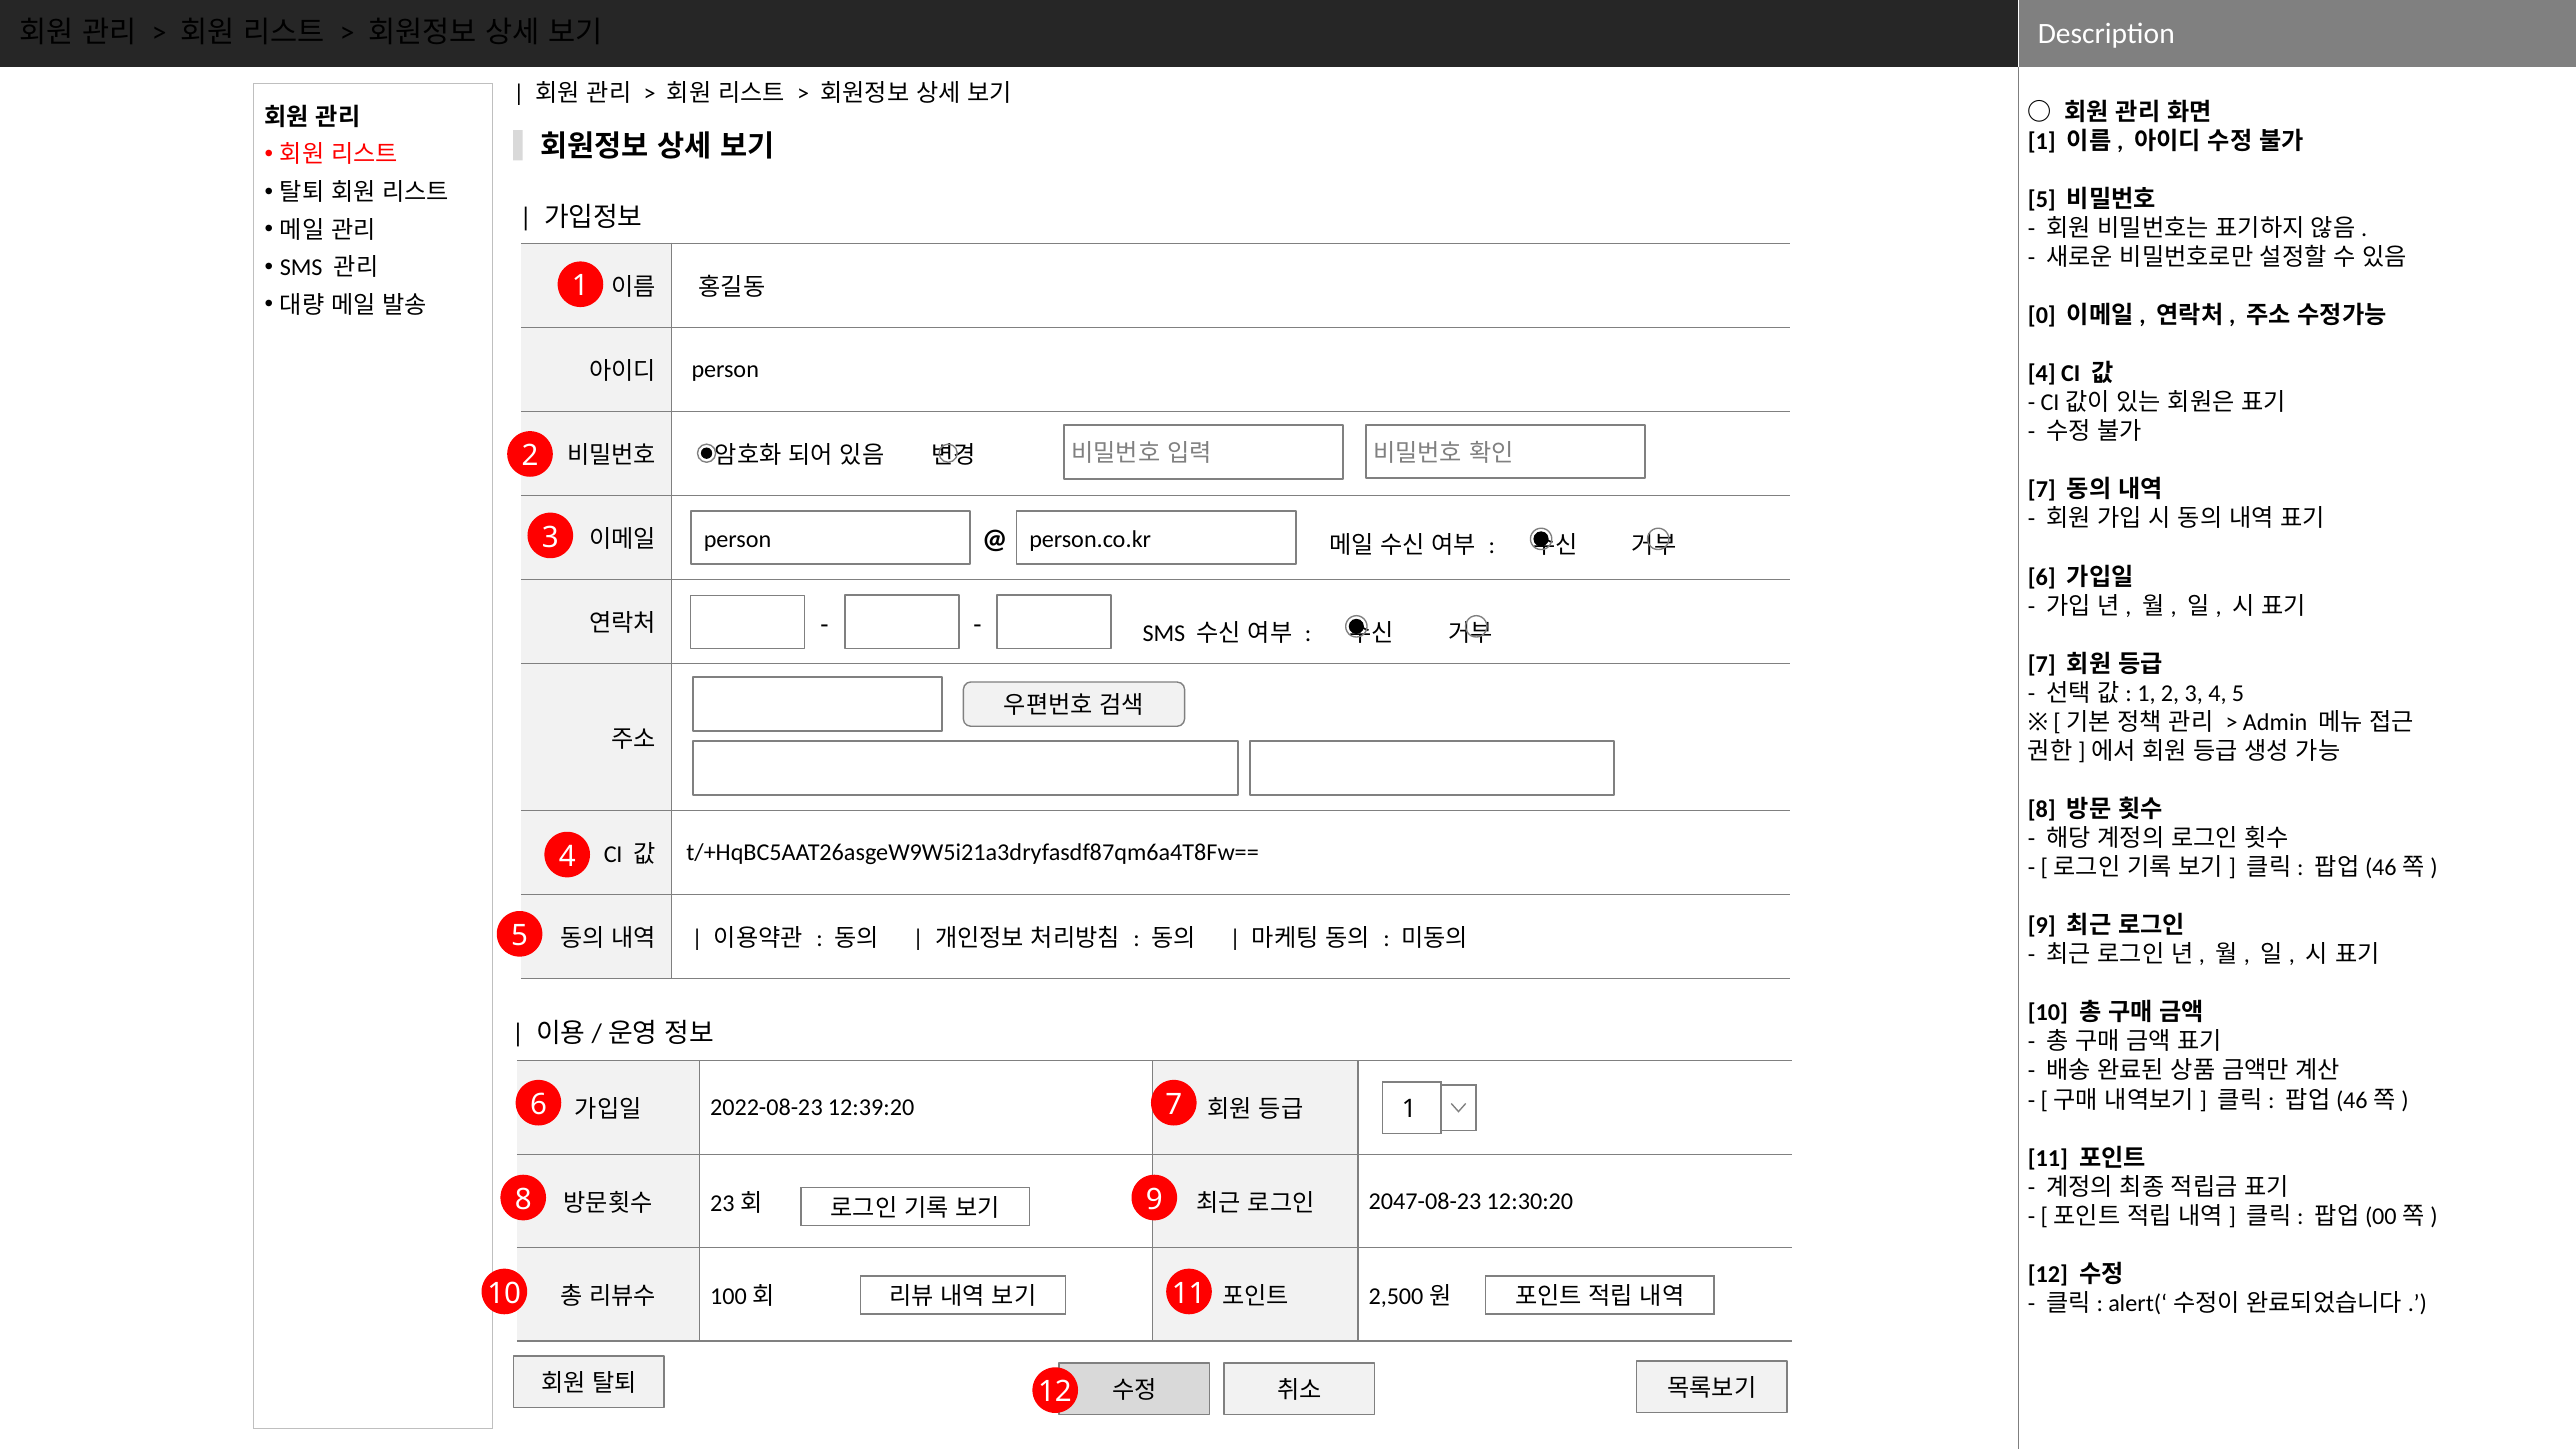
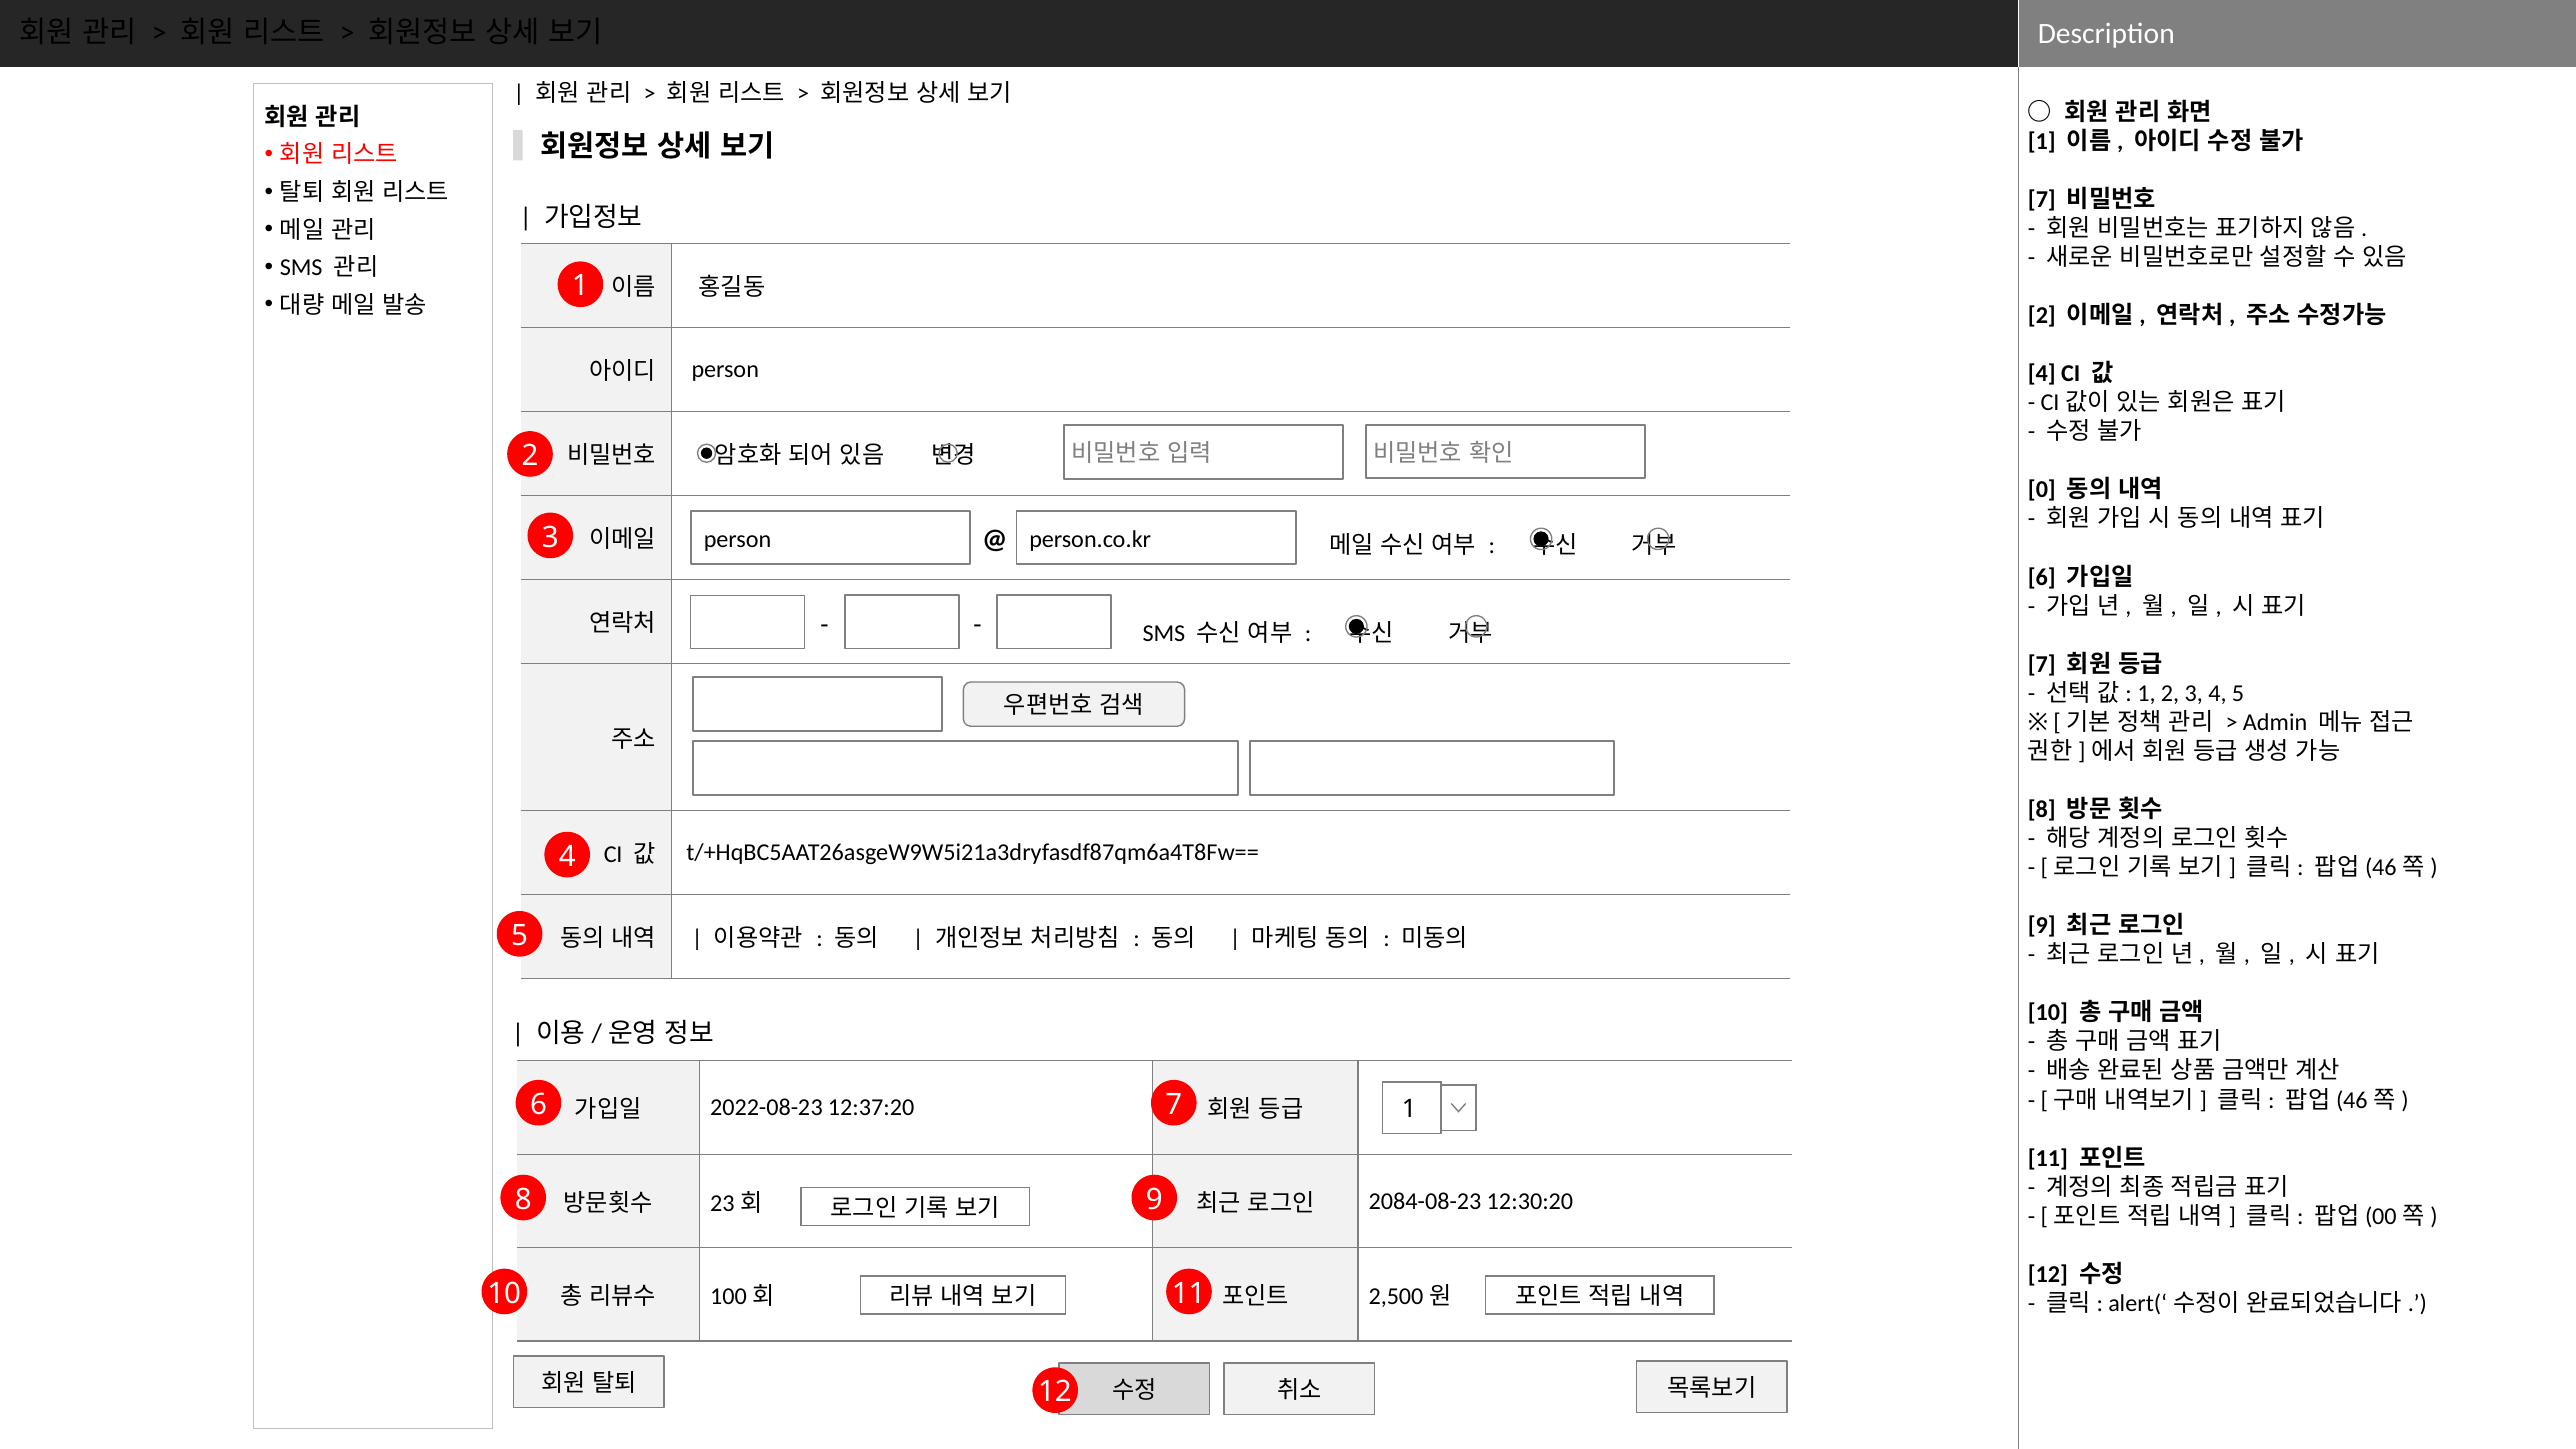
5 at (2042, 199): 5 -> 7
0 at (2042, 316): 0 -> 2
7 at (2042, 490): 7 -> 0
12:39:20: 12:39:20 -> 12:37:20
2047-08-23: 2047-08-23 -> 2084-08-23
